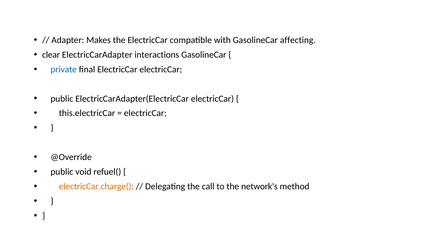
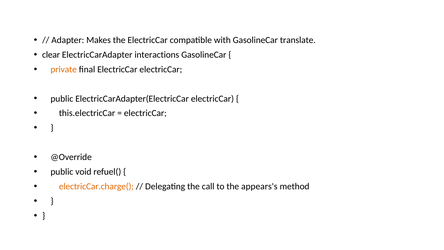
affecting: affecting -> translate
private colour: blue -> orange
network's: network's -> appears's
